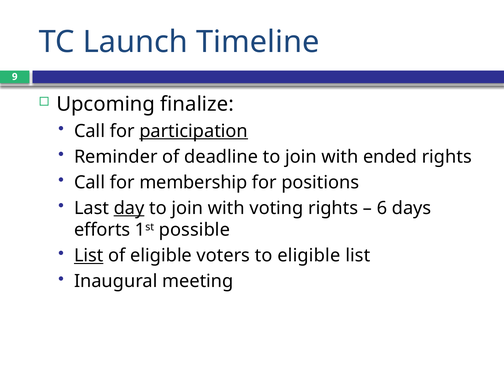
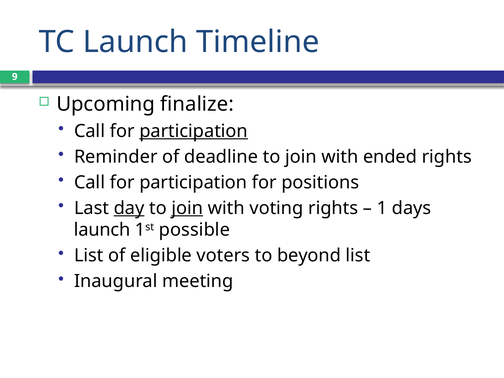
membership at (193, 182): membership -> participation
join at (187, 208) underline: none -> present
6: 6 -> 1
efforts at (102, 230): efforts -> launch
List at (89, 256) underline: present -> none
to eligible: eligible -> beyond
